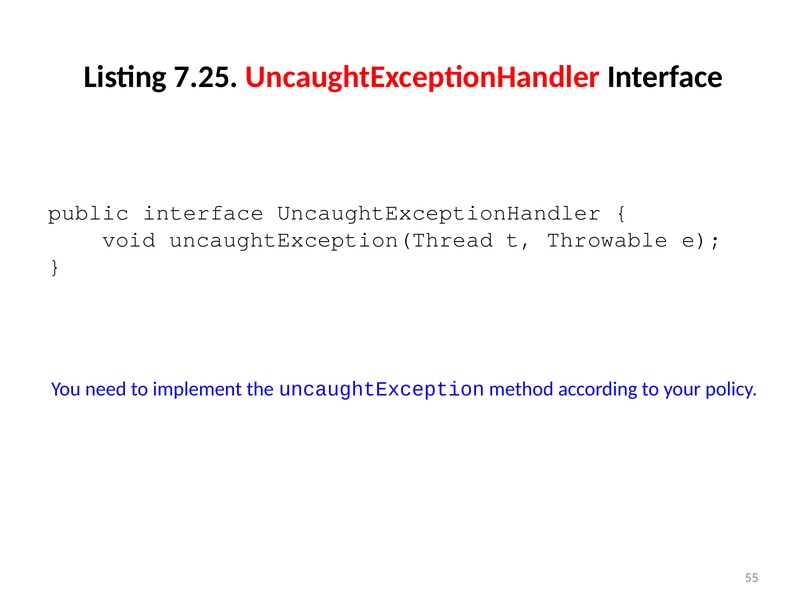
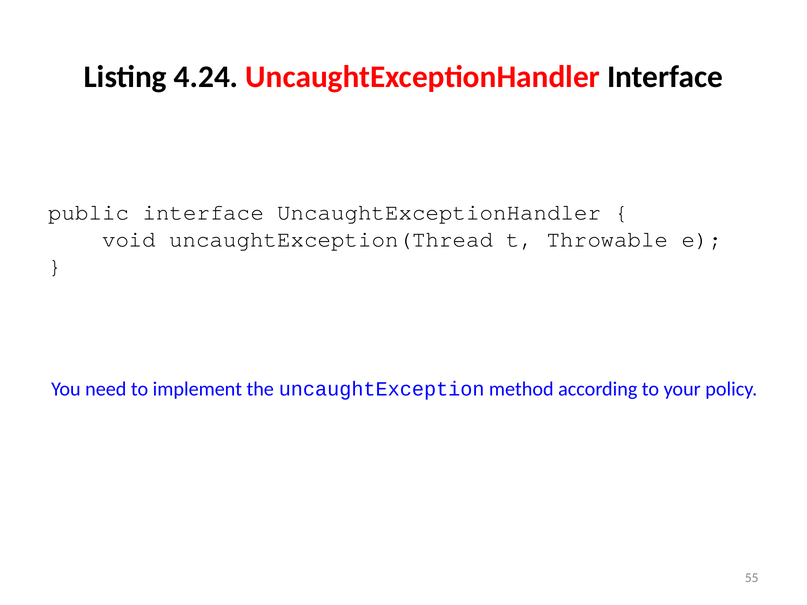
7.25: 7.25 -> 4.24
